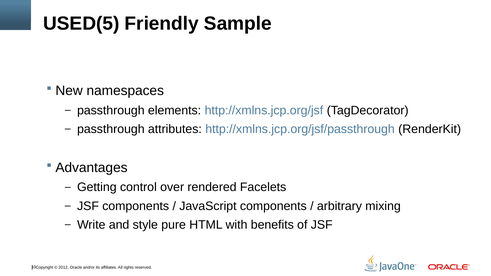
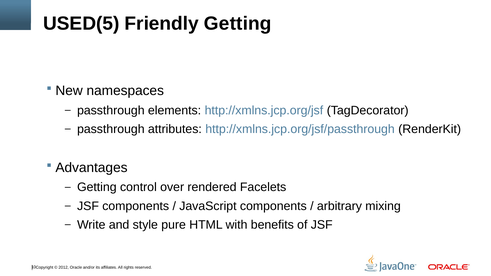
Friendly Sample: Sample -> Getting
